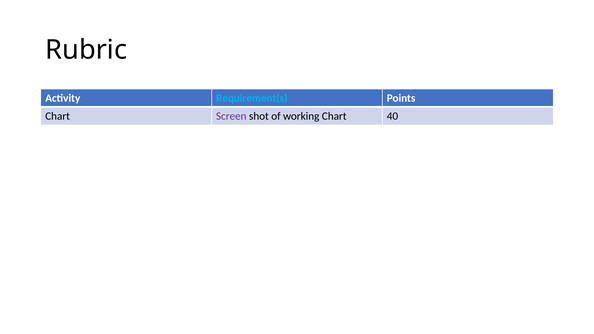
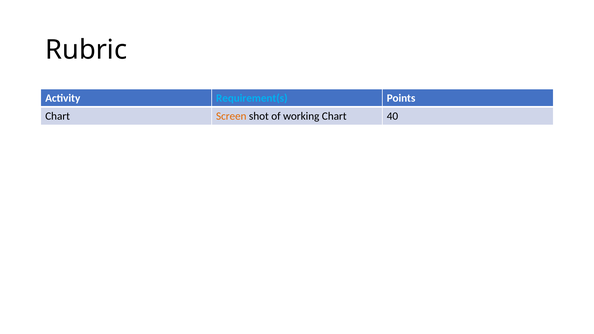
Screen colour: purple -> orange
